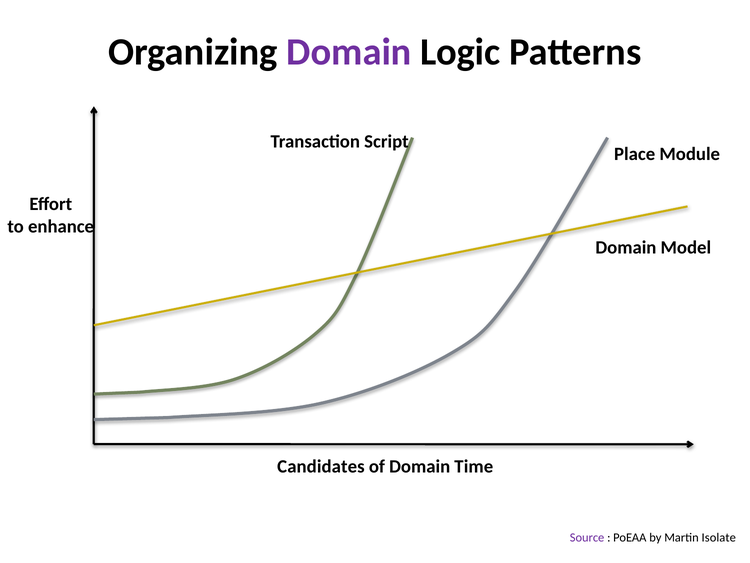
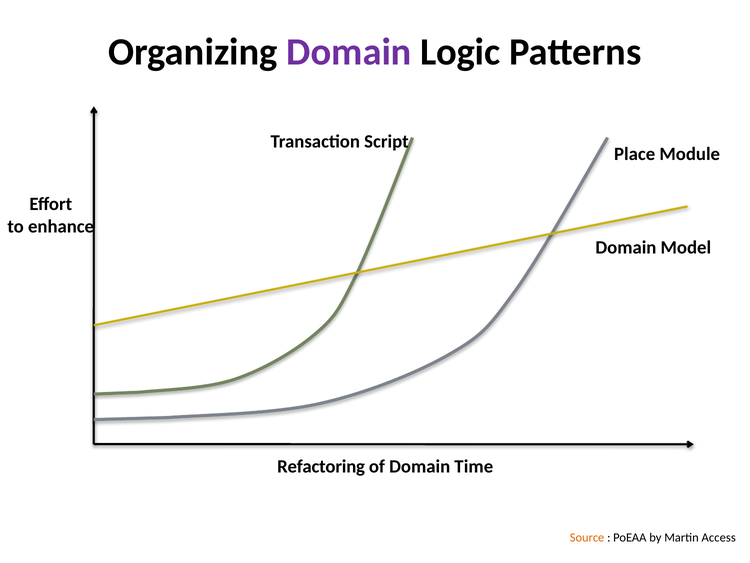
Candidates: Candidates -> Refactoring
Source colour: purple -> orange
Isolate: Isolate -> Access
